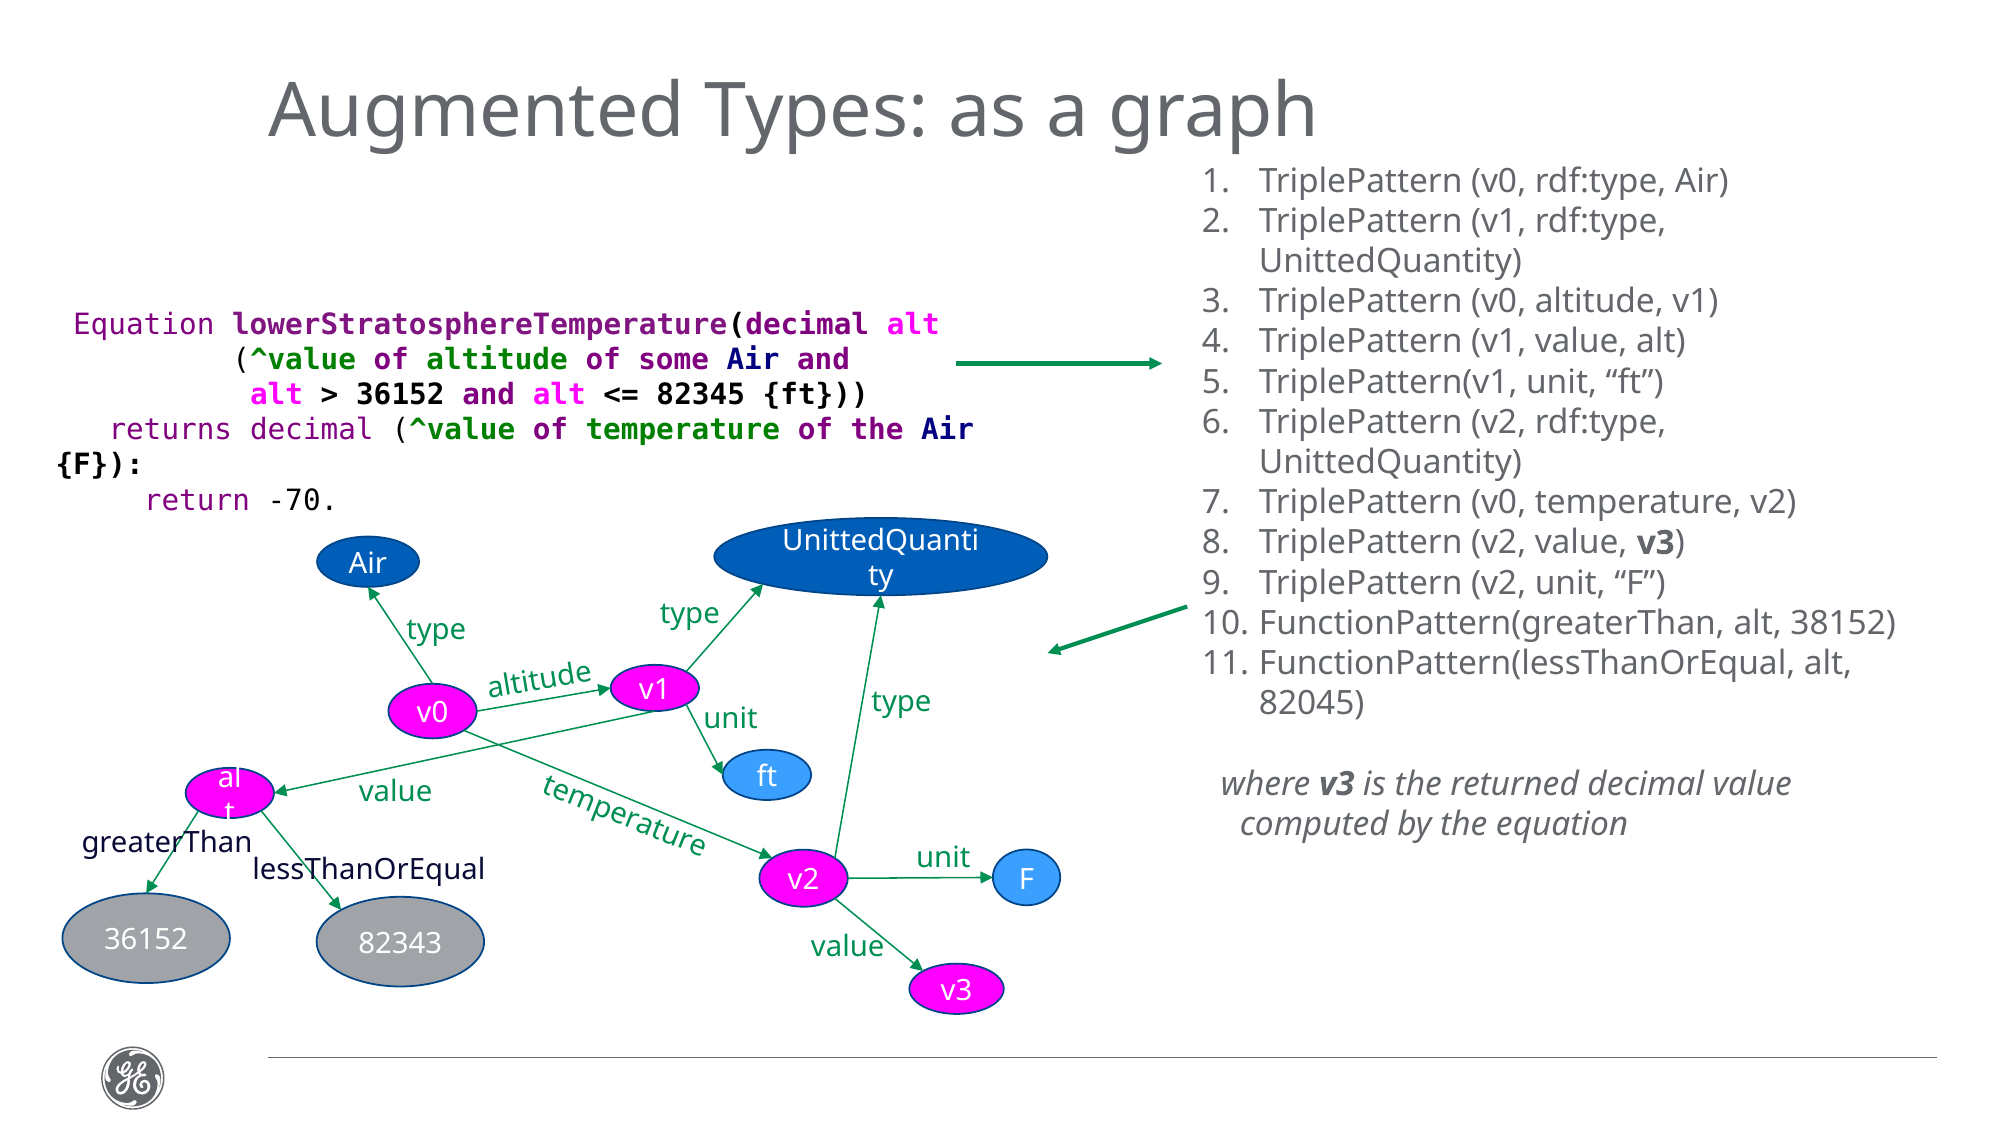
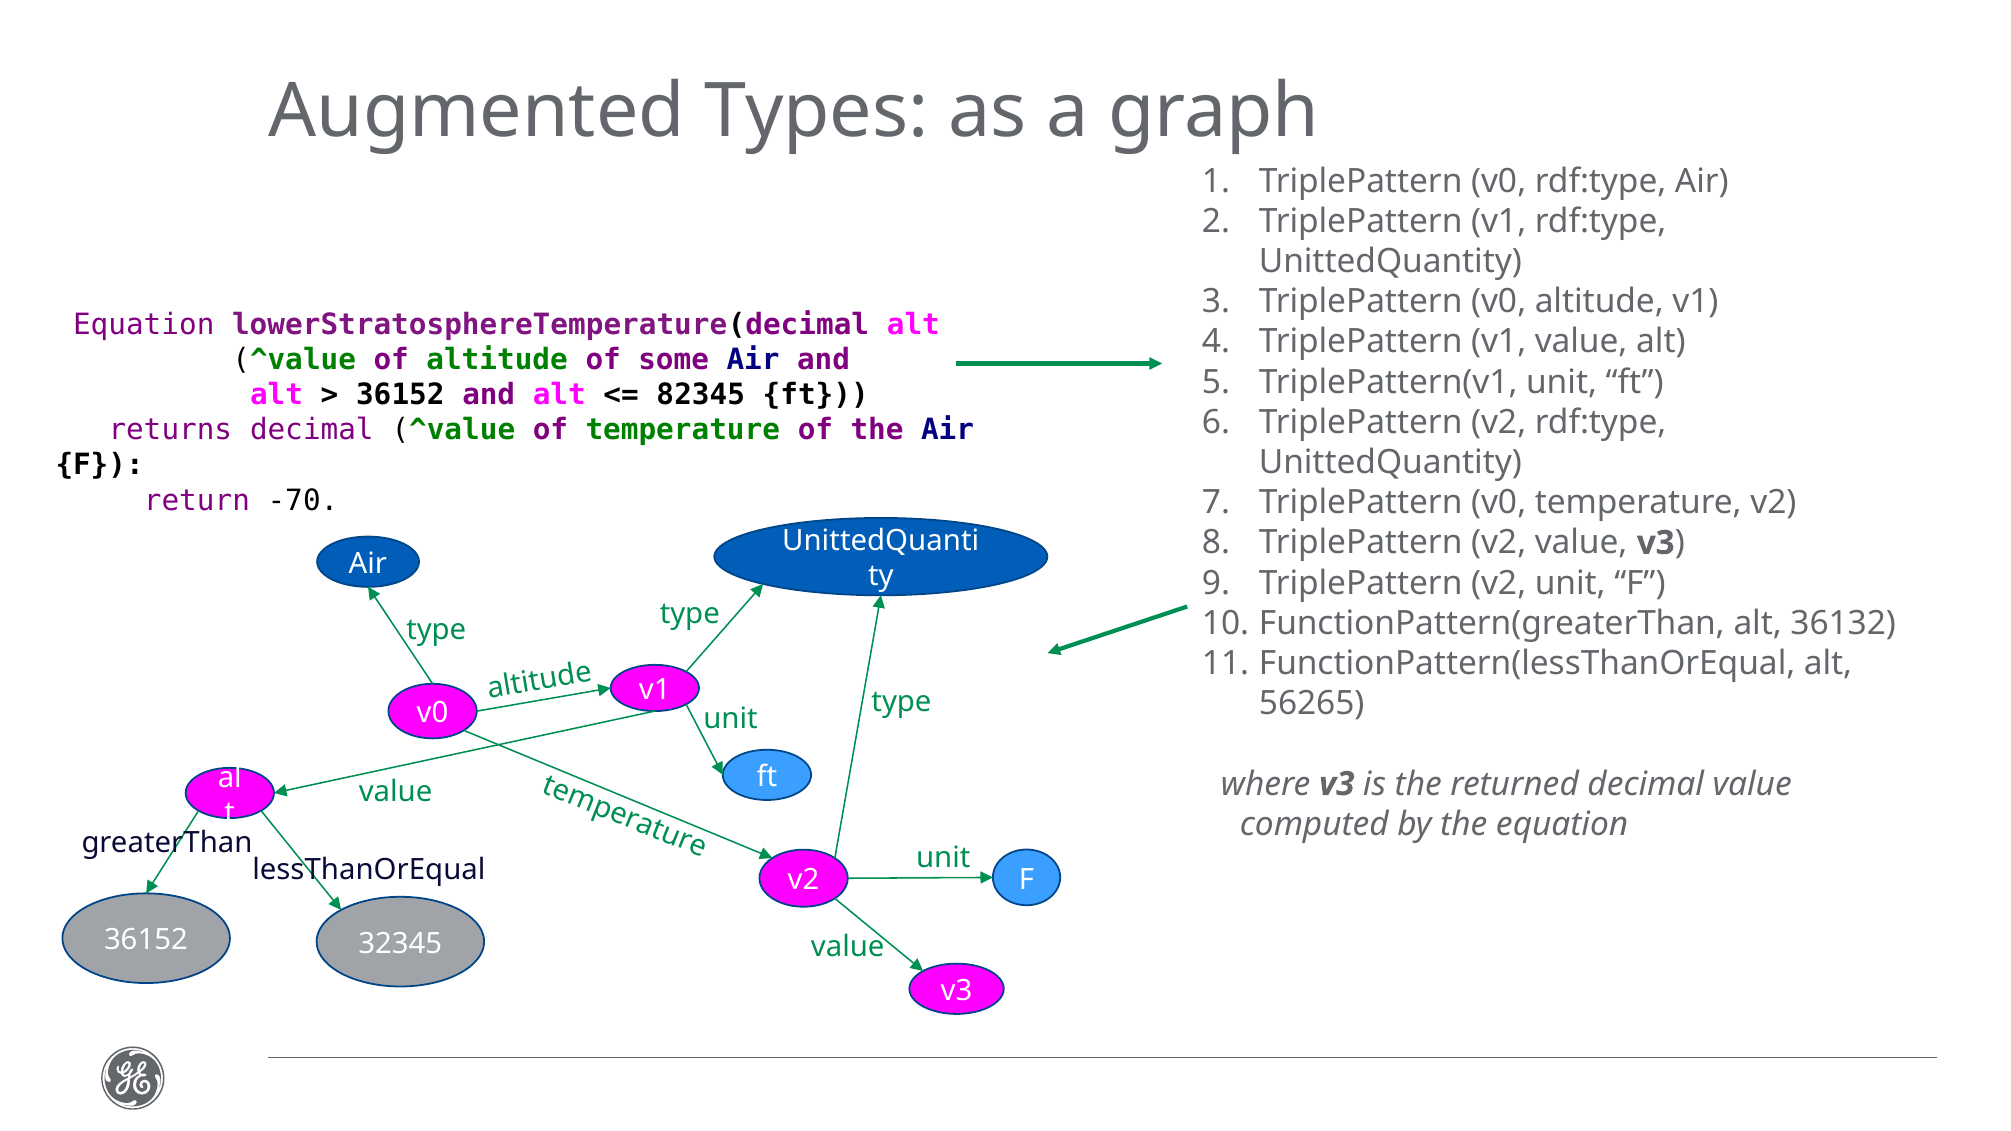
38152: 38152 -> 36132
82045: 82045 -> 56265
82343: 82343 -> 32345
